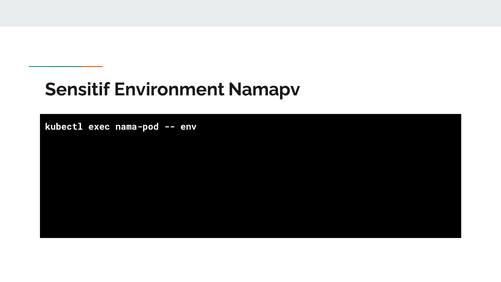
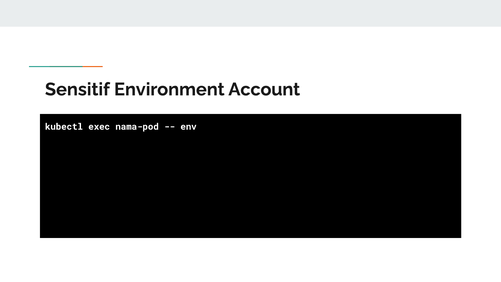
Namapv: Namapv -> Account
